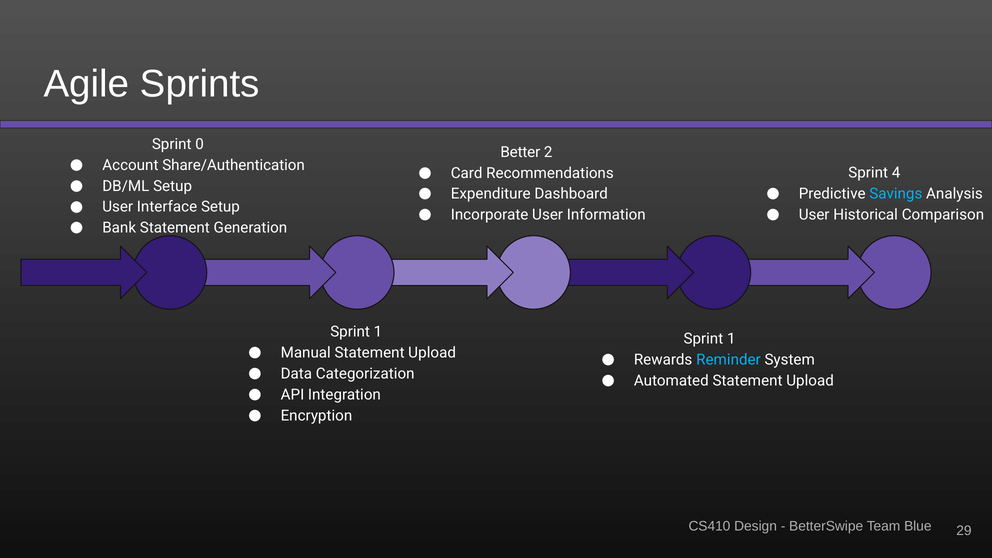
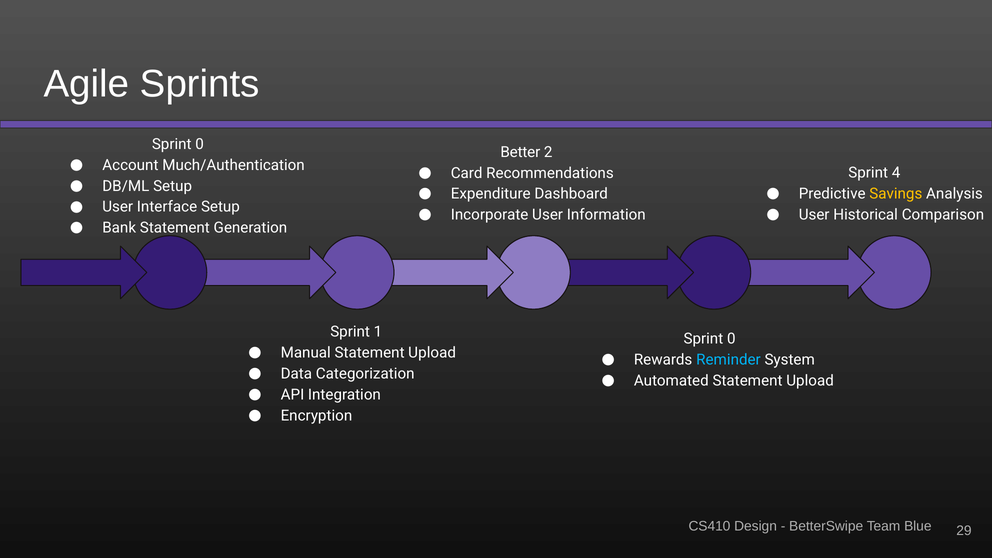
Share/Authentication: Share/Authentication -> Much/Authentication
Savings colour: light blue -> yellow
1 at (731, 339): 1 -> 0
